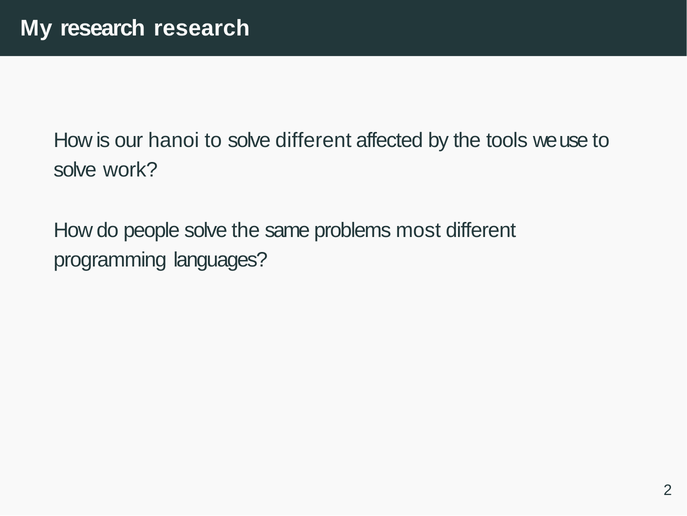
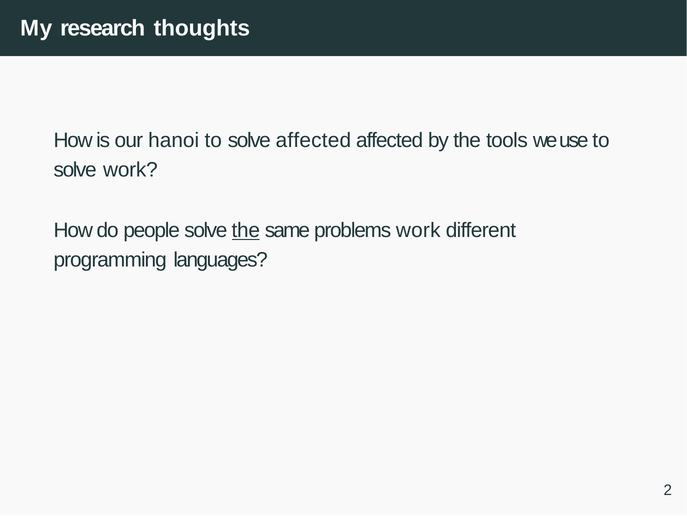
research research: research -> thoughts
solve different: different -> affected
the at (246, 230) underline: none -> present
problems most: most -> work
